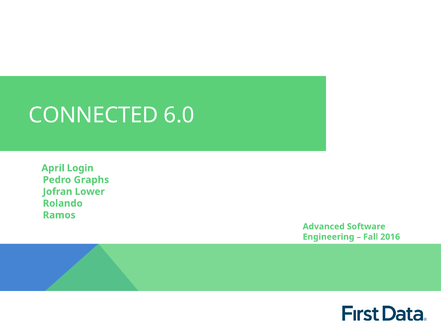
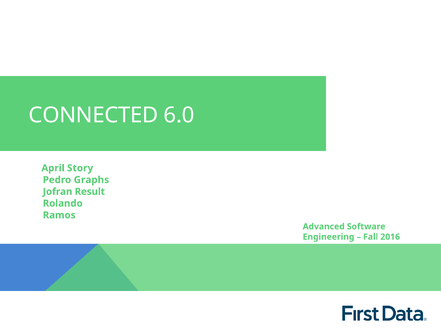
Login: Login -> Story
Lower: Lower -> Result
